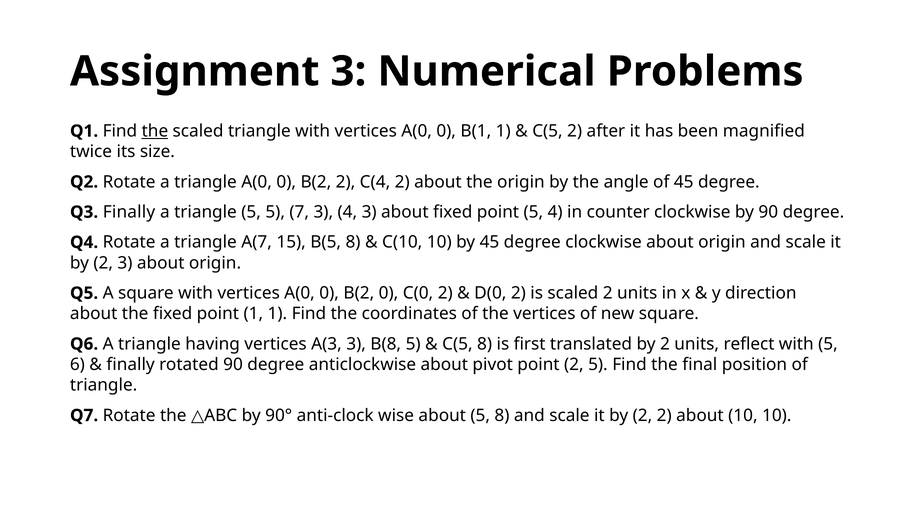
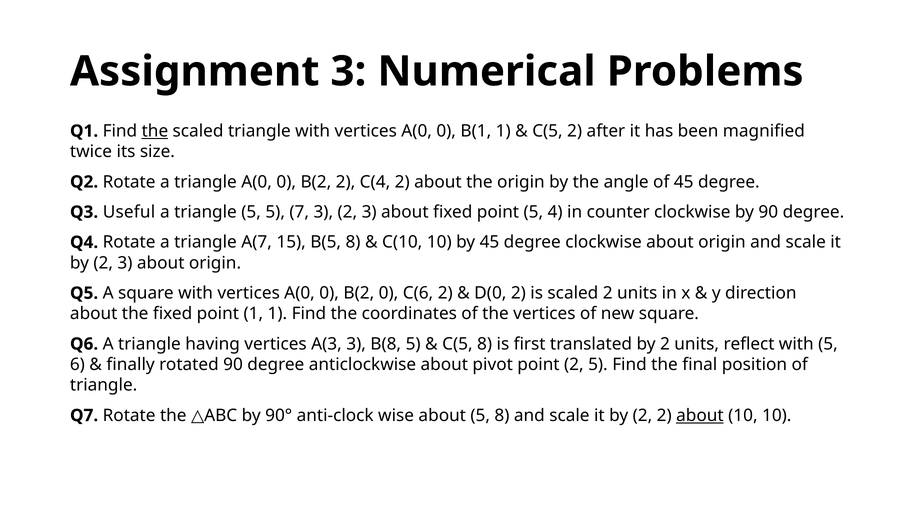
Q3 Finally: Finally -> Useful
3 4: 4 -> 2
C(0: C(0 -> C(6
about at (700, 416) underline: none -> present
